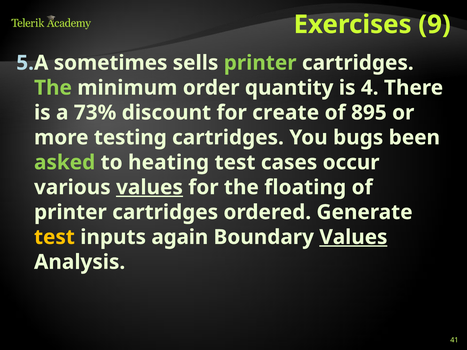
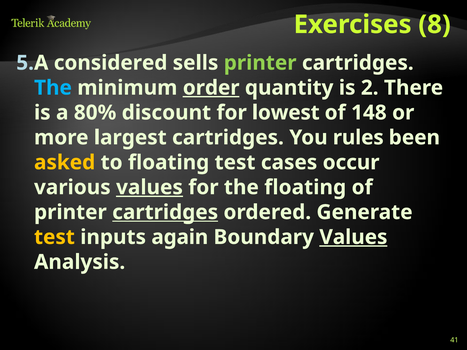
9: 9 -> 8
sometimes: sometimes -> considered
The at (53, 88) colour: light green -> light blue
order underline: none -> present
4: 4 -> 2
73%: 73% -> 80%
create: create -> lowest
895: 895 -> 148
testing: testing -> largest
bugs: bugs -> rules
asked colour: light green -> yellow
to heating: heating -> floating
cartridges at (165, 212) underline: none -> present
